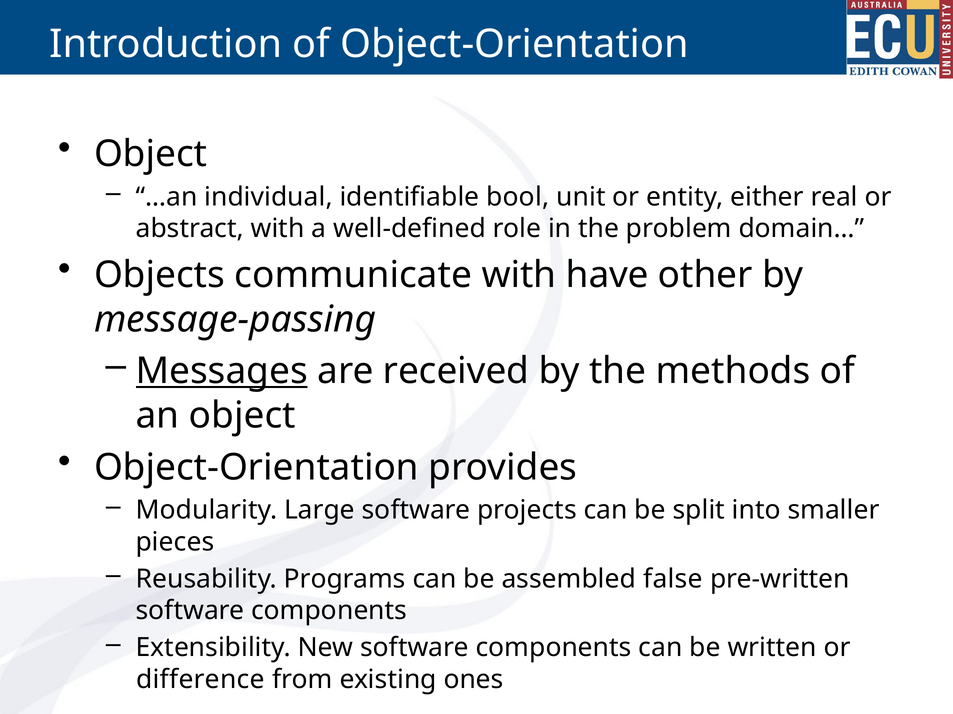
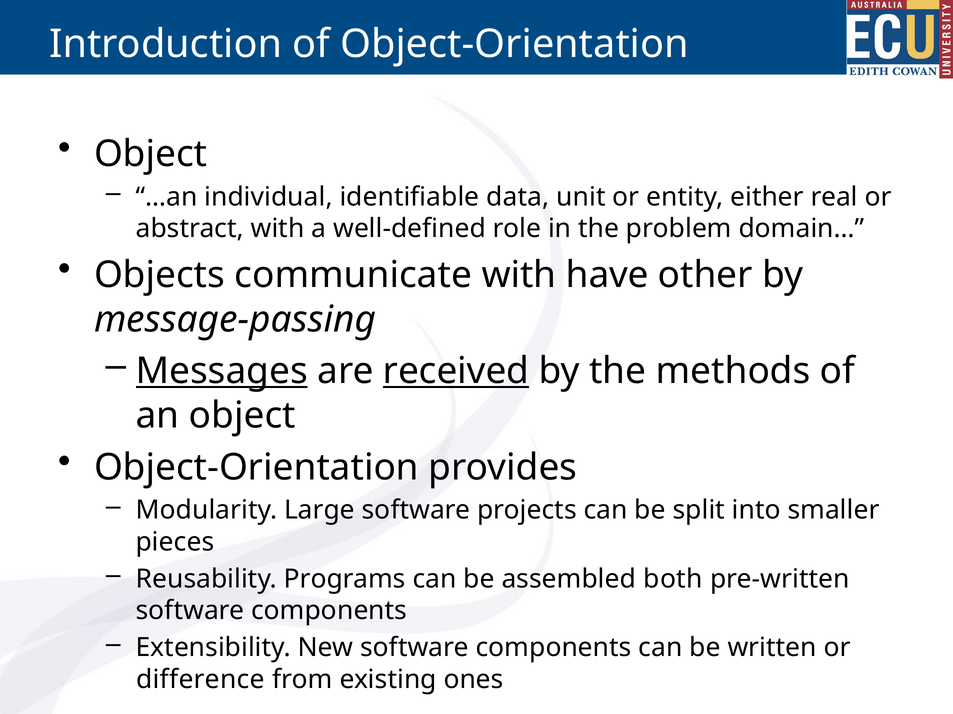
bool: bool -> data
received underline: none -> present
false: false -> both
